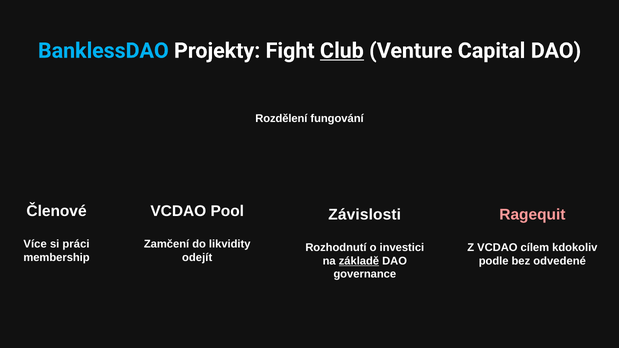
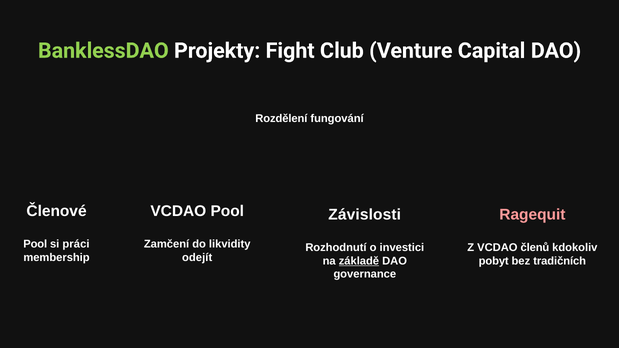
BanklessDAO colour: light blue -> light green
Club underline: present -> none
Více at (35, 244): Více -> Pool
cílem: cílem -> členů
podle: podle -> pobyt
odvedené: odvedené -> tradičních
